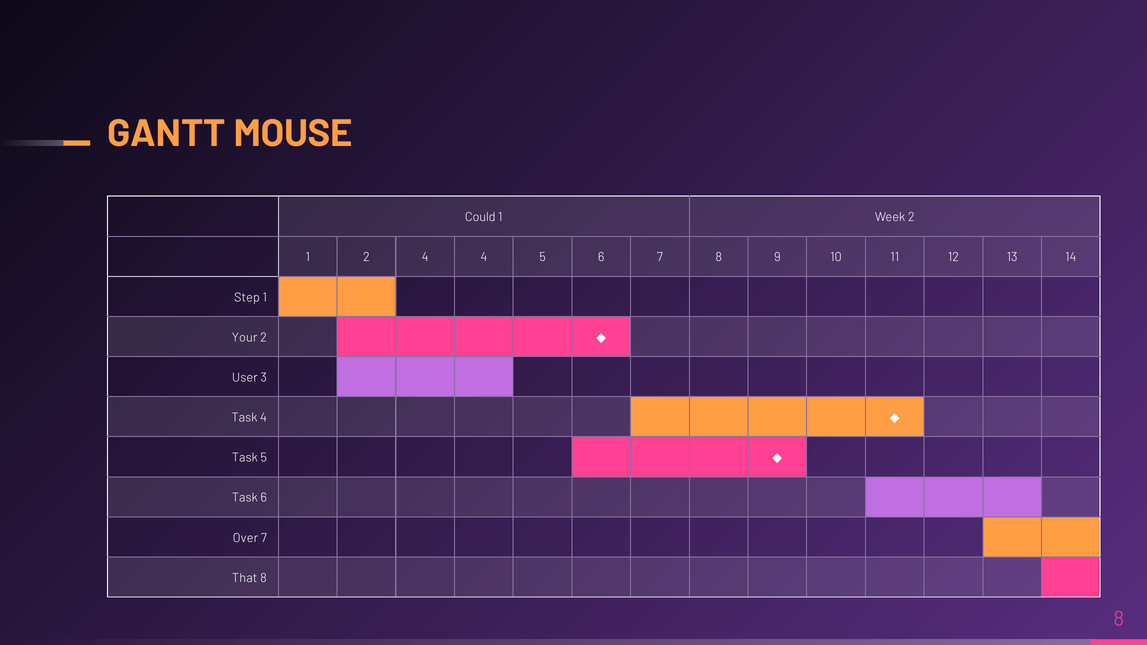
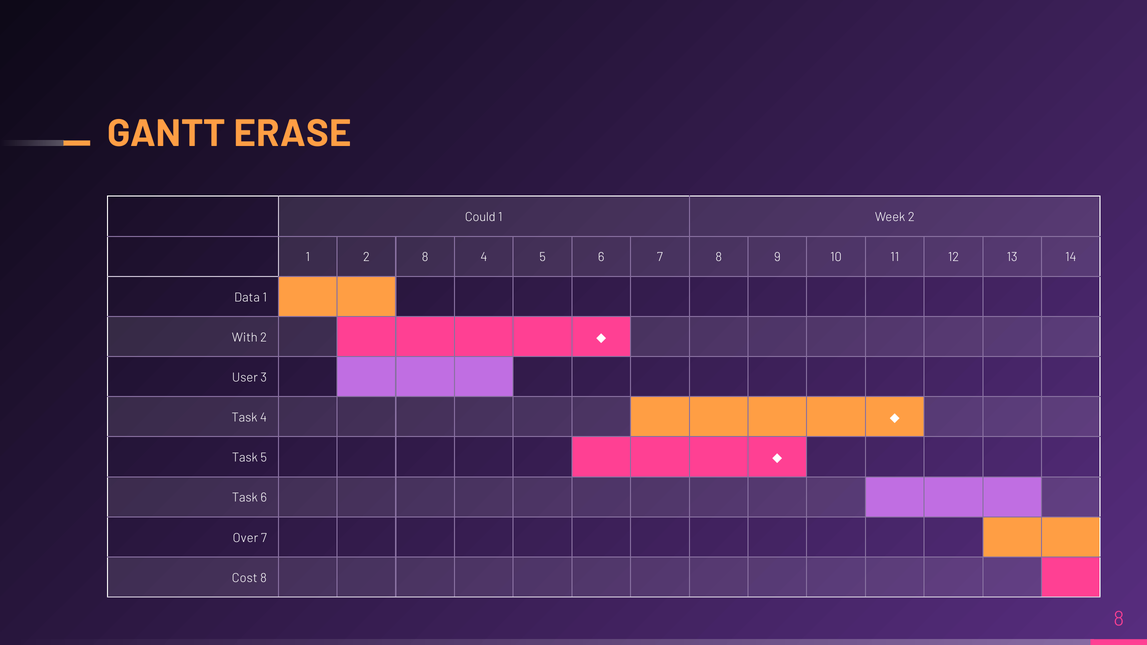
MOUSE: MOUSE -> ERASE
2 4: 4 -> 8
Step: Step -> Data
Your: Your -> With
That: That -> Cost
